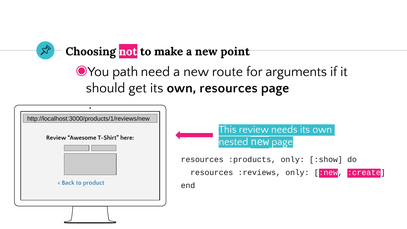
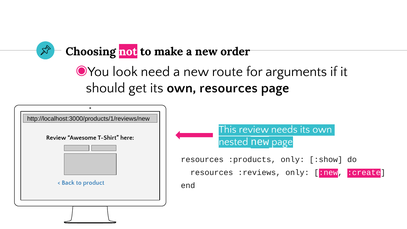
point: point -> order
path: path -> look
